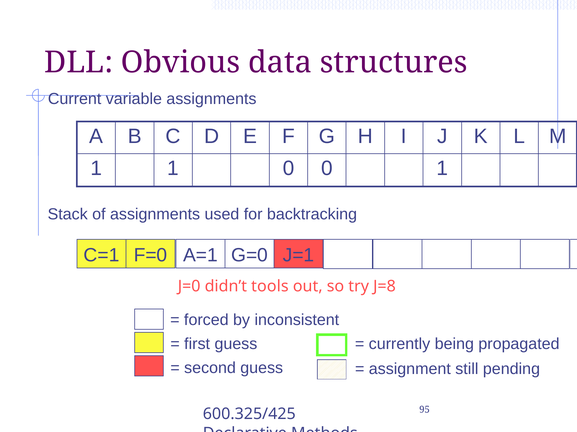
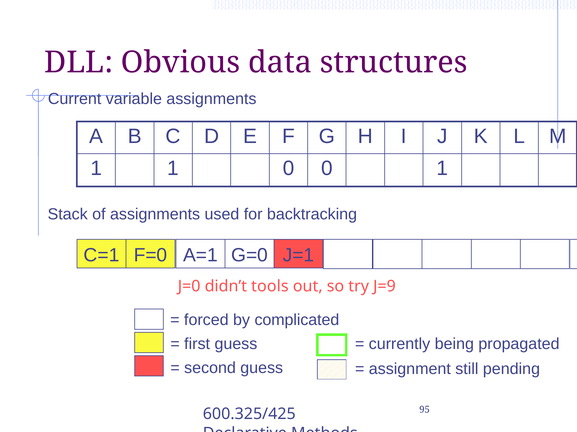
J=8: J=8 -> J=9
inconsistent: inconsistent -> complicated
